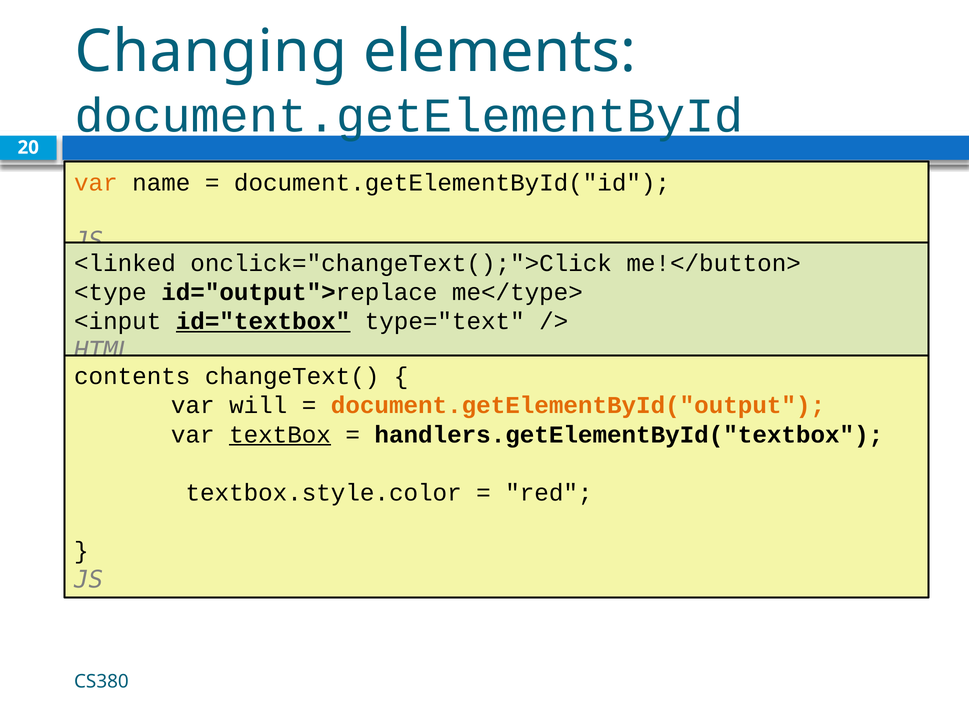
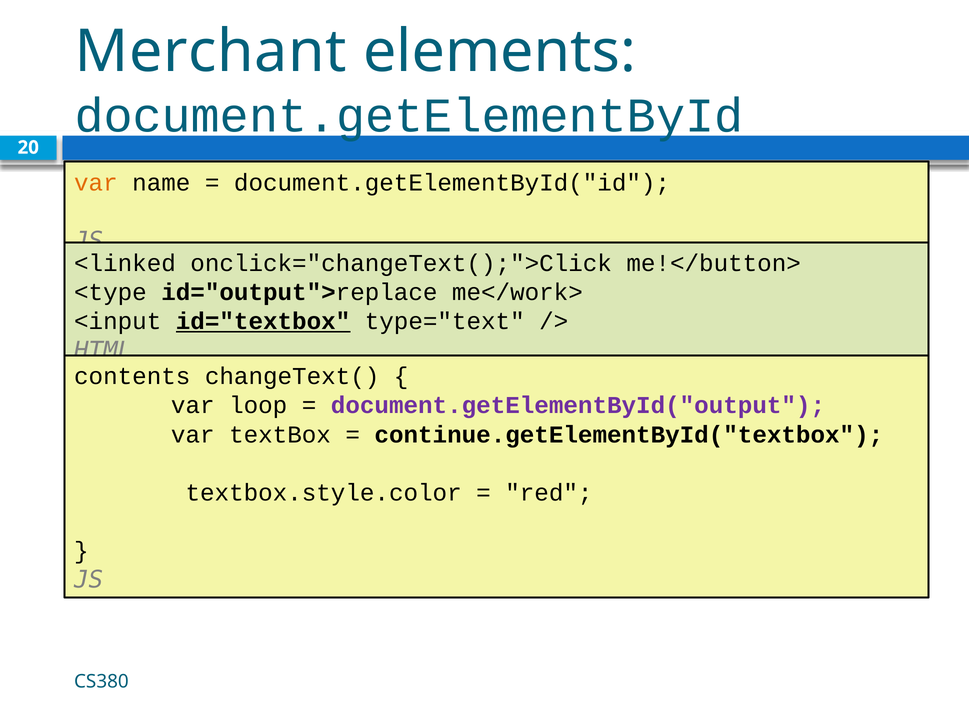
Changing: Changing -> Merchant
me</type>: me</type> -> me</work>
will: will -> loop
document.getElementById("output colour: orange -> purple
textBox underline: present -> none
handlers.getElementById("textbox: handlers.getElementById("textbox -> continue.getElementById("textbox
